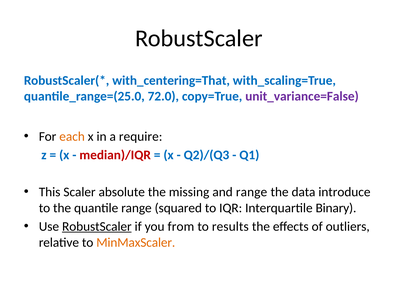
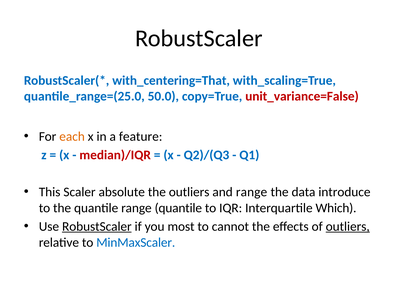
72.0: 72.0 -> 50.0
unit_variance=False colour: purple -> red
require: require -> feature
the missing: missing -> outliers
range squared: squared -> quantile
Binary: Binary -> Which
from: from -> most
results: results -> cannot
outliers at (348, 227) underline: none -> present
MinMaxScaler colour: orange -> blue
